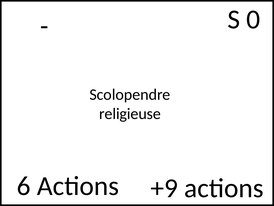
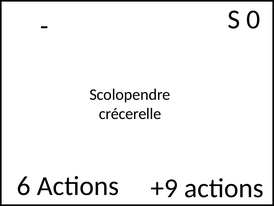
religieuse: religieuse -> crécerelle
